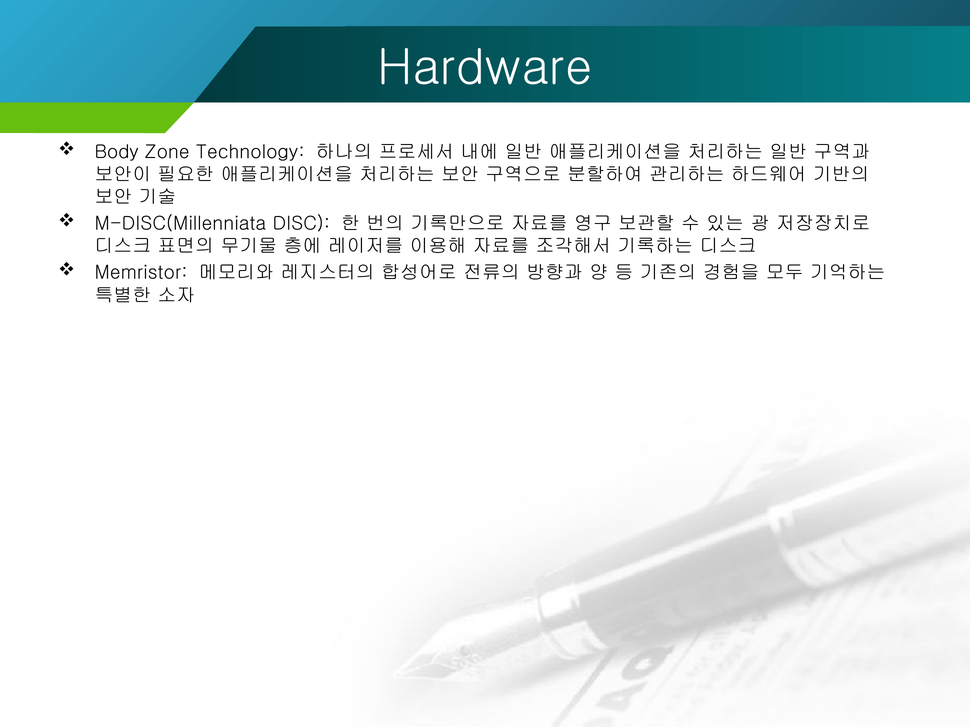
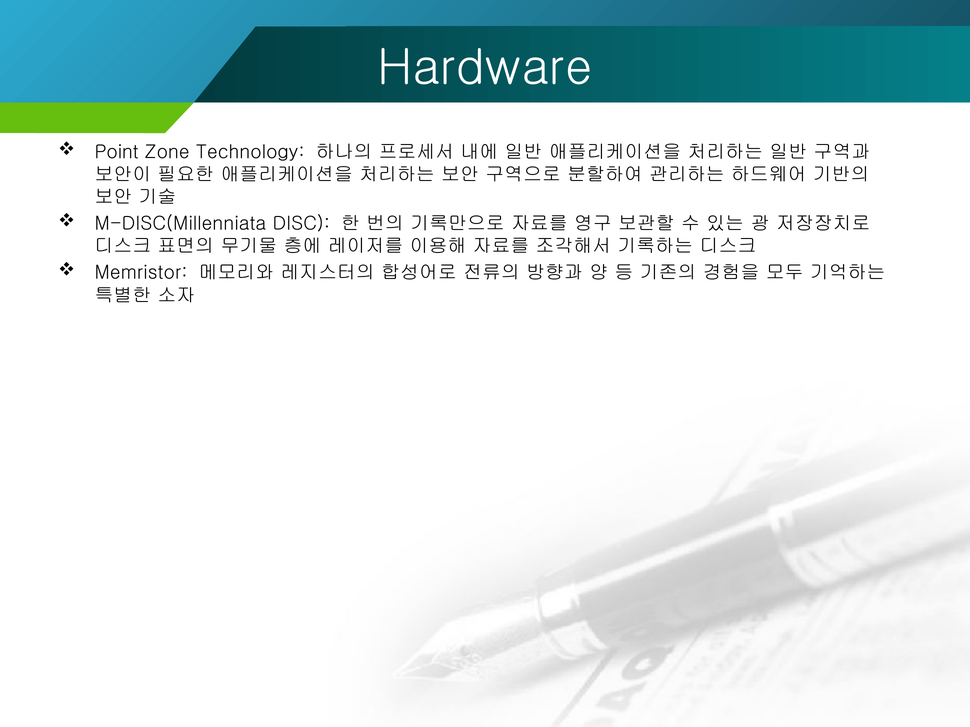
Body: Body -> Point
